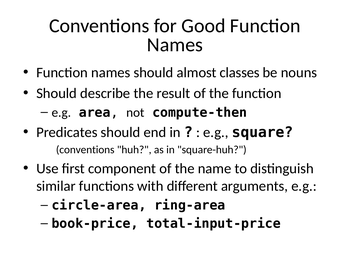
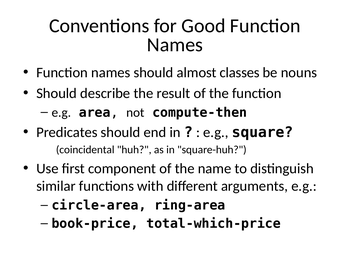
conventions at (85, 150): conventions -> coincidental
total-input-price: total-input-price -> total-which-price
